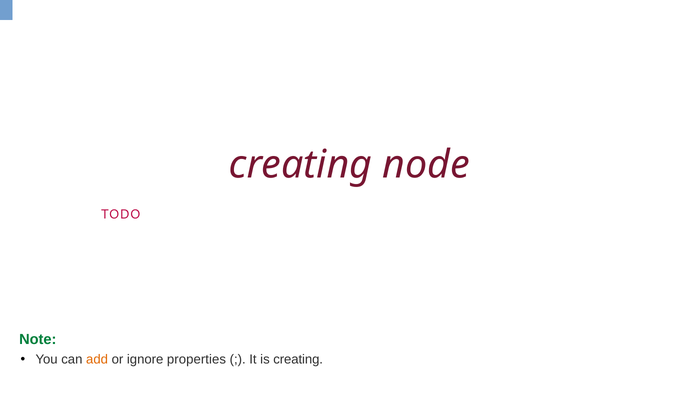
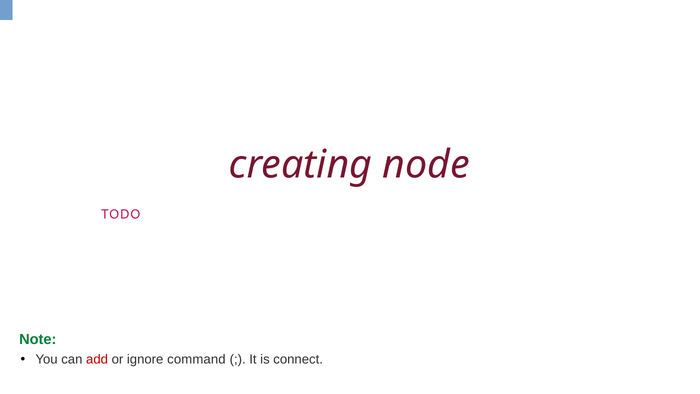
add colour: orange -> red
properties: properties -> command
is creating: creating -> connect
